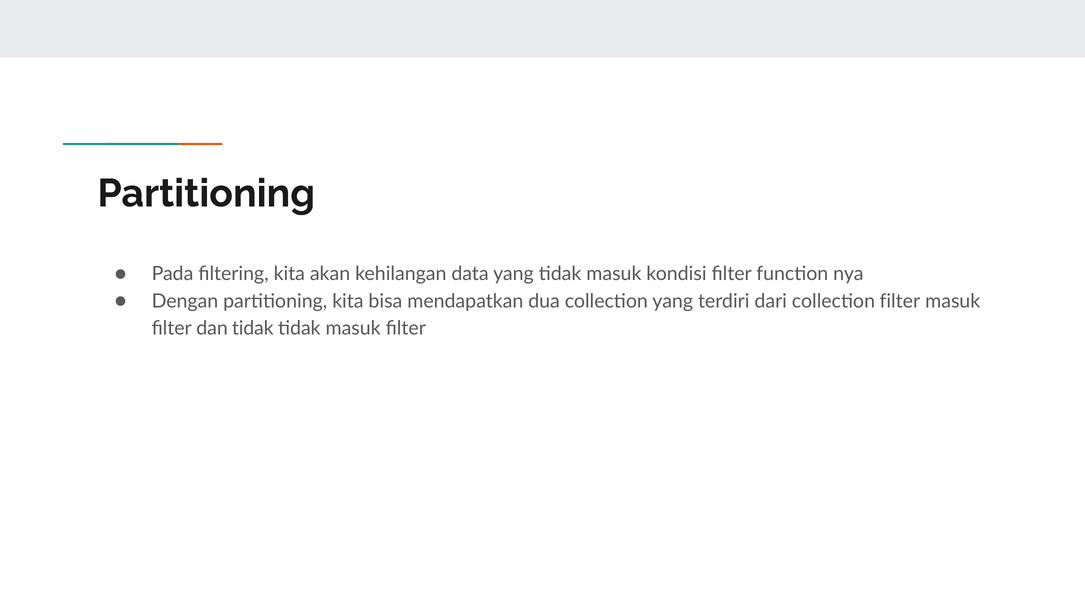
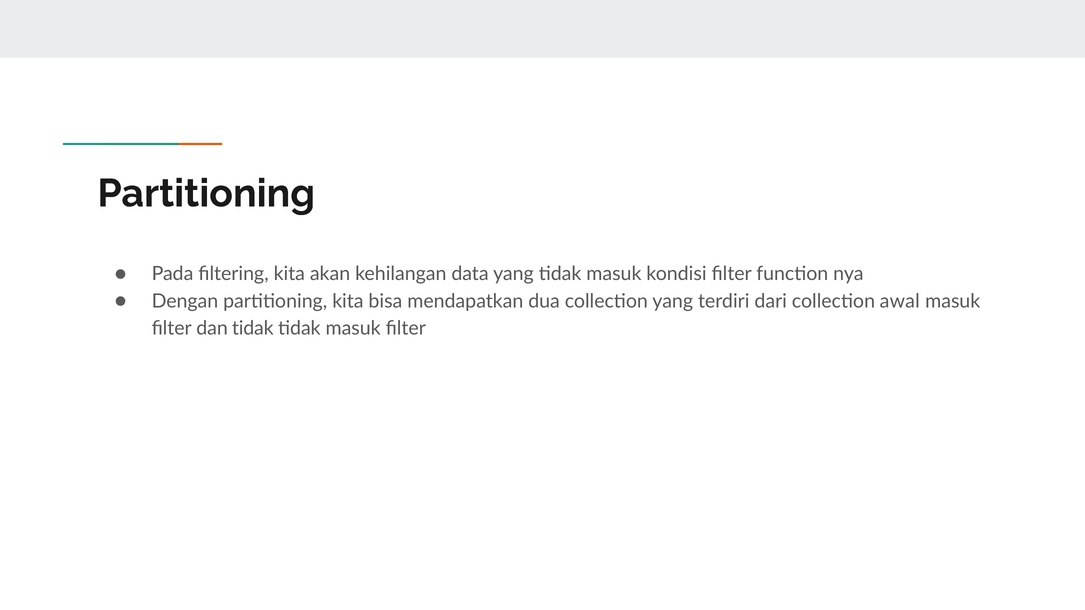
collection filter: filter -> awal
